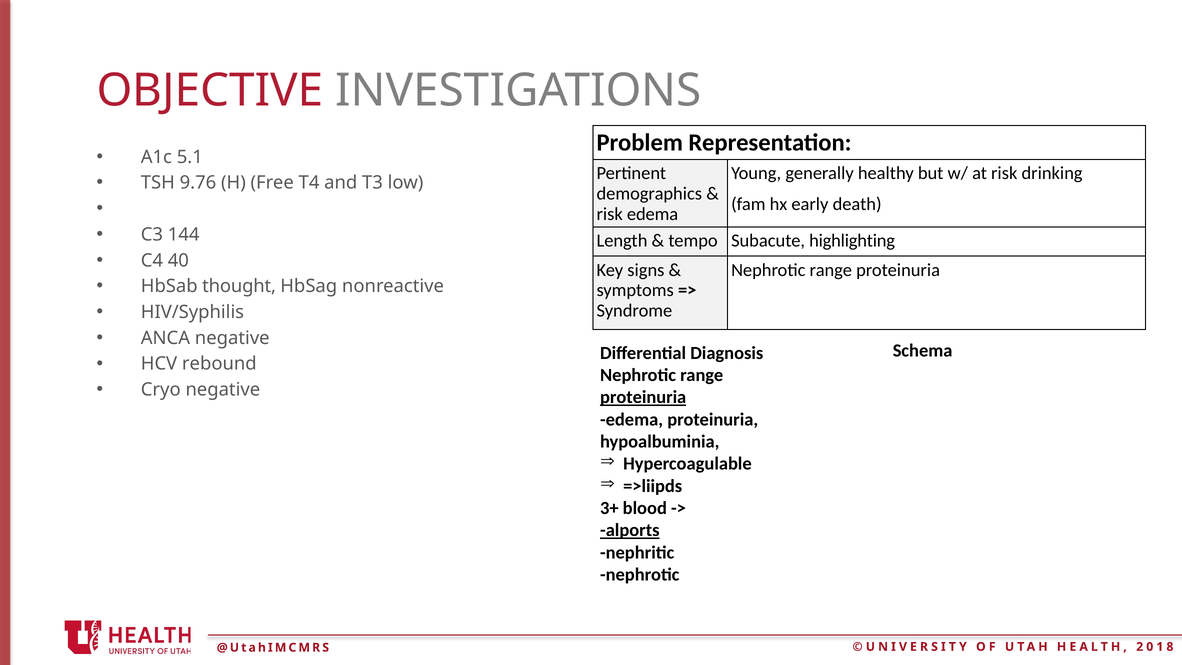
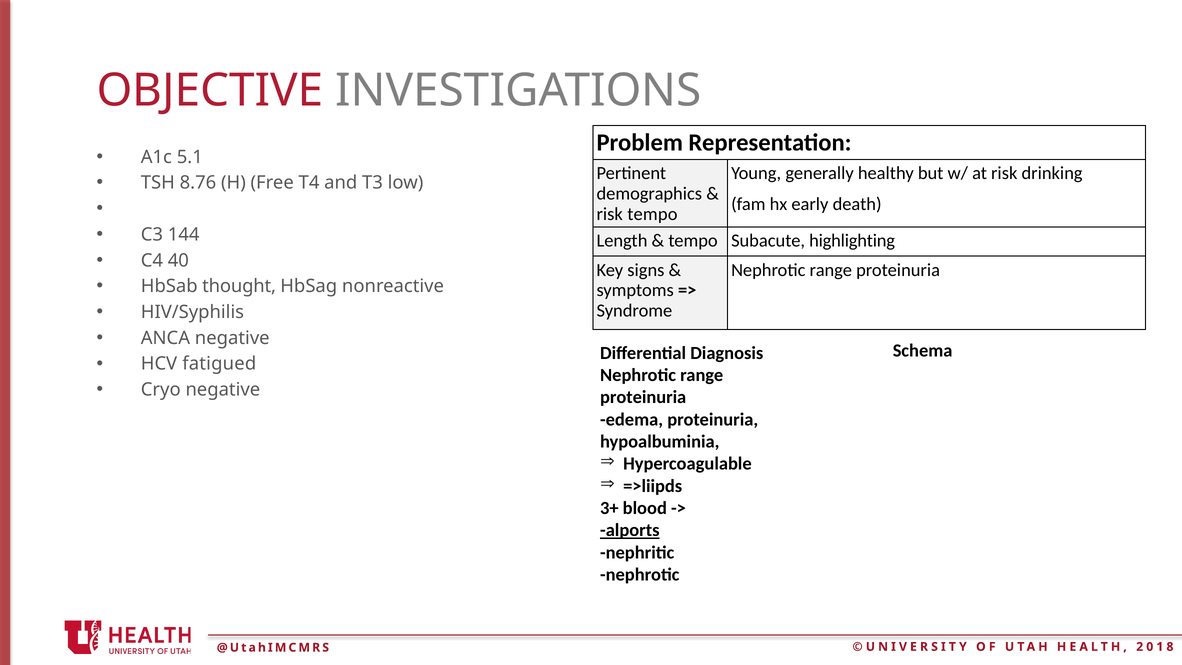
9.76: 9.76 -> 8.76
risk edema: edema -> tempo
rebound: rebound -> fatigued
proteinuria at (643, 397) underline: present -> none
